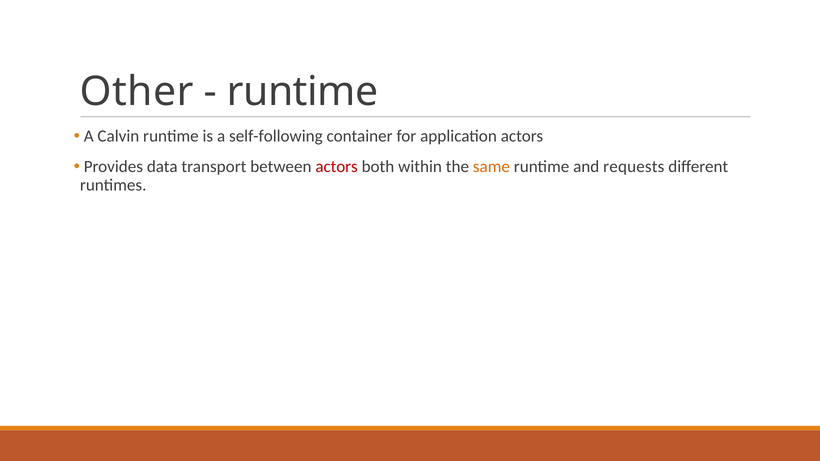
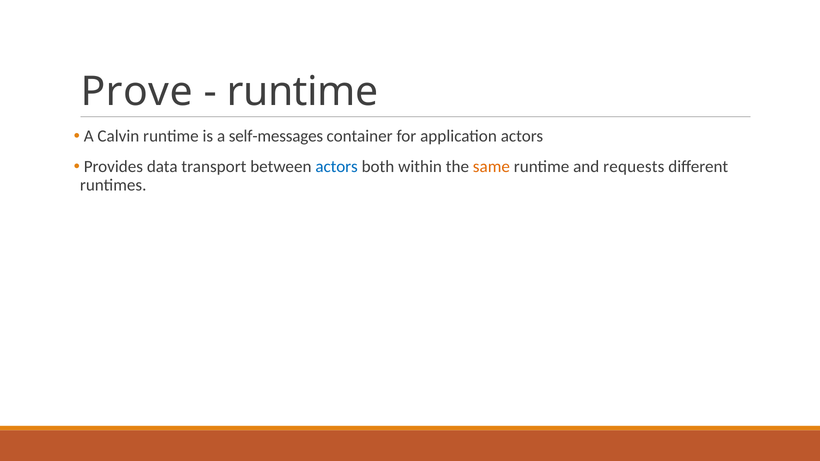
Other: Other -> Prove
self-following: self-following -> self-messages
actors at (337, 167) colour: red -> blue
